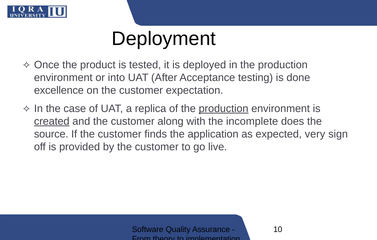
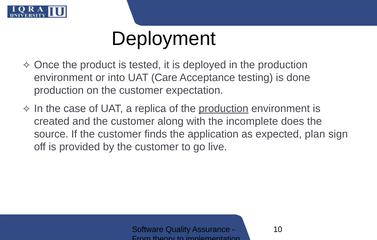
After: After -> Care
excellence at (59, 90): excellence -> production
created underline: present -> none
very: very -> plan
